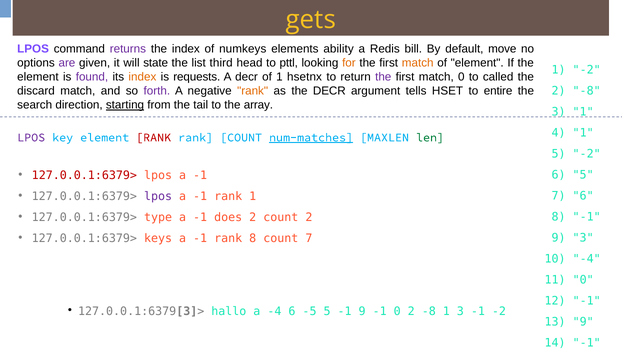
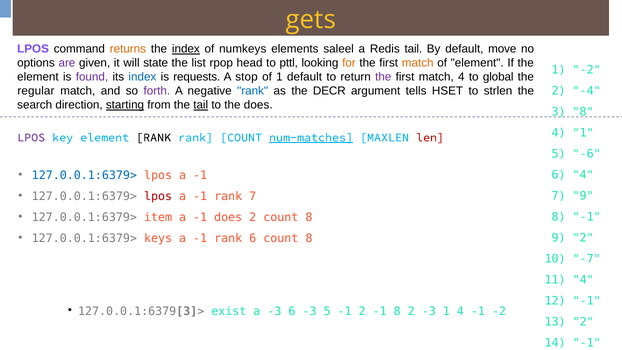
returns colour: purple -> orange
index at (186, 49) underline: none -> present
ability: ability -> saleel
Redis bill: bill -> tail
third: third -> rpop
index at (142, 77) colour: orange -> blue
A decr: decr -> stop
1 hsetnx: hsetnx -> default
match 0: 0 -> 4
called: called -> global
discard: discard -> regular
rank at (253, 91) colour: orange -> blue
entire: entire -> strlen
-8 at (587, 91): -8 -> -4
tail at (201, 105) underline: none -> present
the array: array -> does
3 1: 1 -> 8
RANK at (154, 137) colour: red -> black
len colour: green -> red
5 -2: -2 -> -6
127.0.0.1:6379> at (84, 175) colour: red -> blue
6 5: 5 -> 4
lpos at (158, 196) colour: purple -> red
rank 1: 1 -> 7
7 6: 6 -> 9
type: type -> item
2 count 2: 2 -> 8
rank 8: 8 -> 6
7 at (309, 238): 7 -> 8
9 3: 3 -> 2
10 -4: -4 -> -7
11 0: 0 -> 4
hallo: hallo -> exist
a -4: -4 -> -3
6 -5: -5 -> -3
5 -1 9: 9 -> 2
-1 0: 0 -> 8
-8 at (429, 311): -8 -> -3
1 3: 3 -> 4
13 9: 9 -> 2
